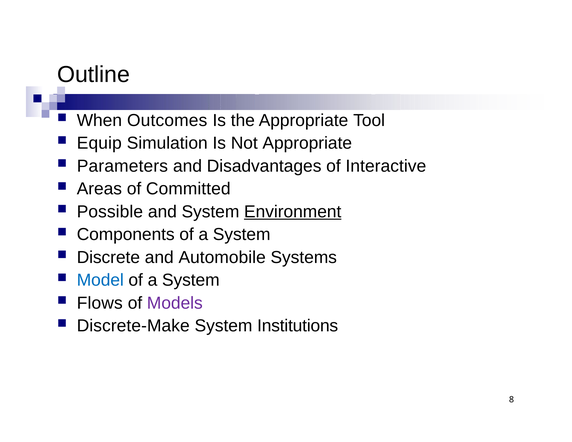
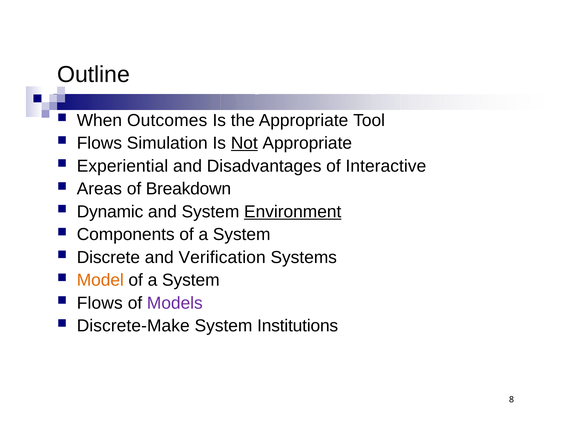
Equip at (99, 143): Equip -> Flows
Not underline: none -> present
Parameters: Parameters -> Experiential
Committed: Committed -> Breakdown
Possible: Possible -> Dynamic
Automobile: Automobile -> Verification
Model colour: blue -> orange
